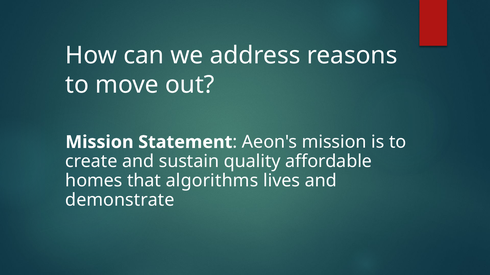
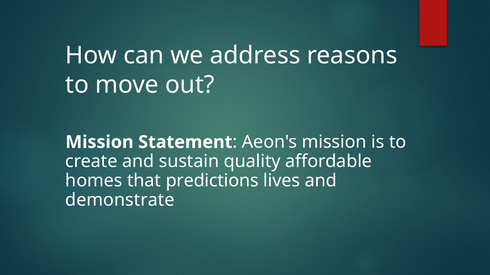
algorithms: algorithms -> predictions
